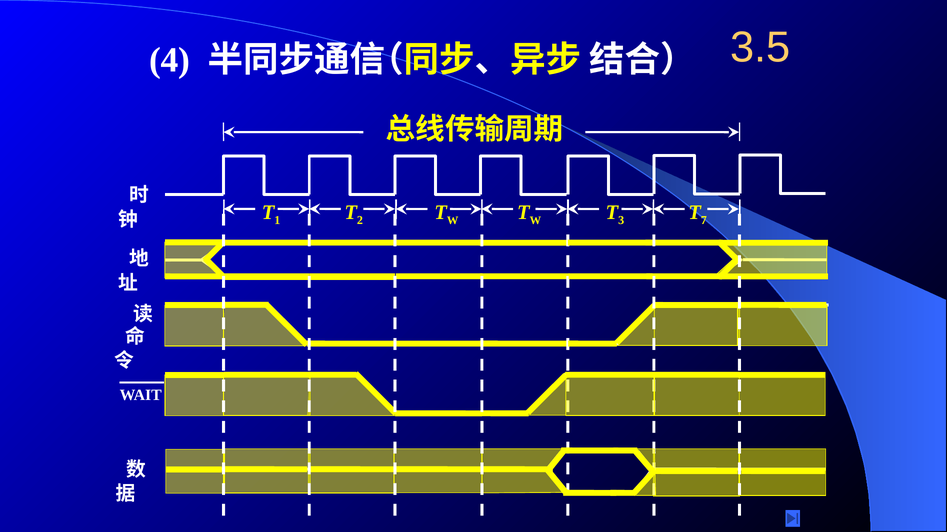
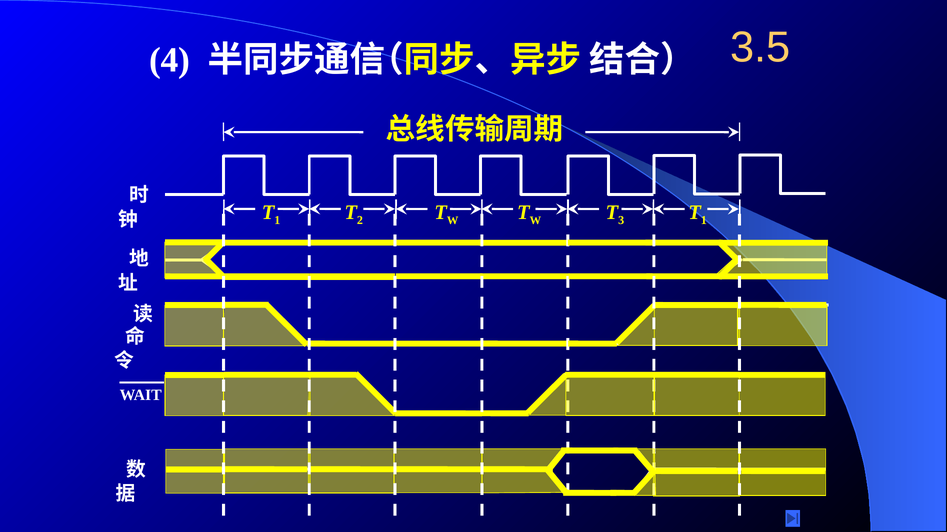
7 at (704, 221): 7 -> 1
